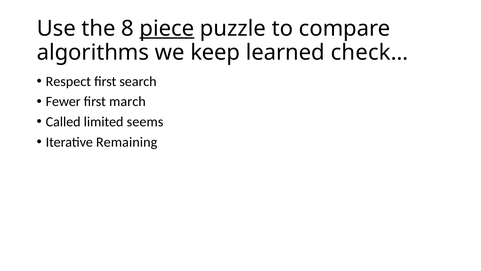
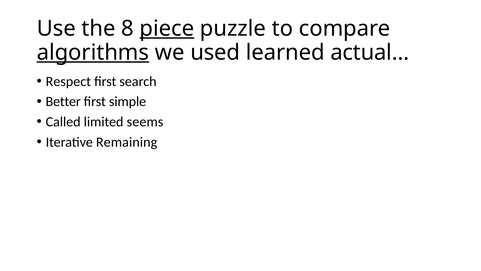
algorithms underline: none -> present
keep: keep -> used
check…: check… -> actual…
Fewer: Fewer -> Better
march: march -> simple
